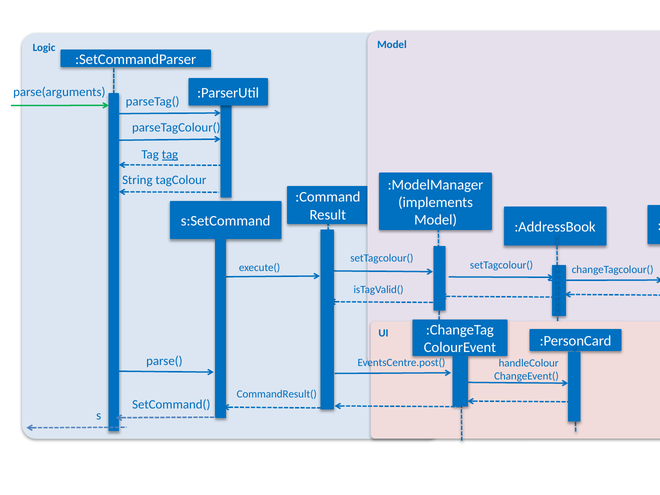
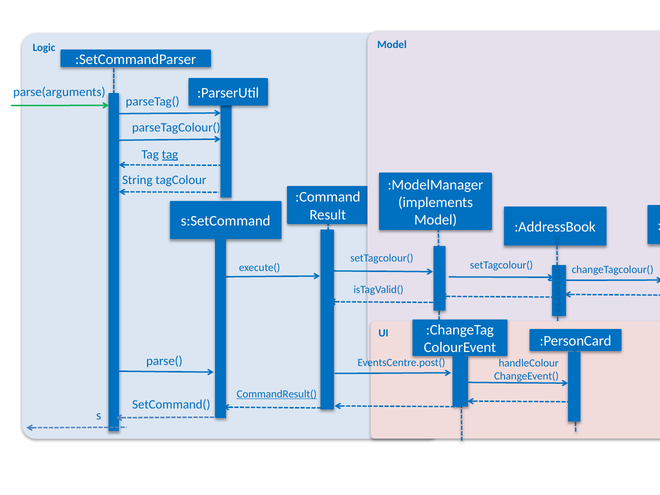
CommandResult( underline: none -> present
